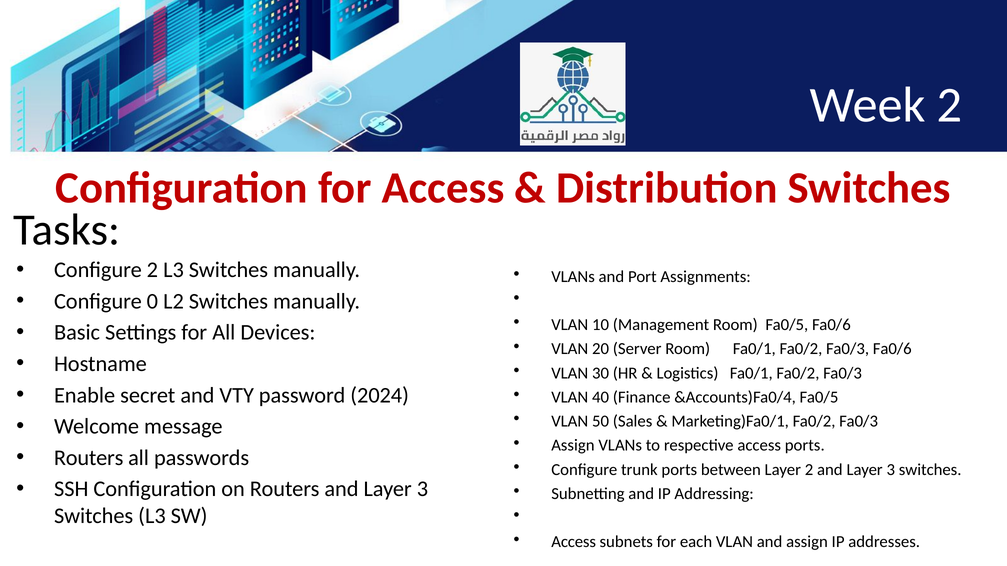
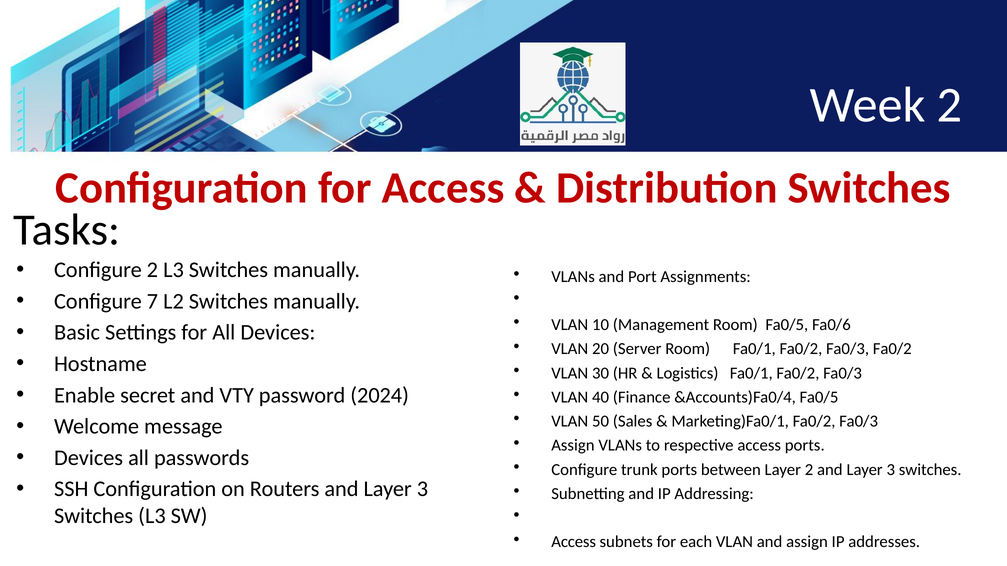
0: 0 -> 7
Fa0/3 Fa0/6: Fa0/6 -> Fa0/2
Routers at (89, 458): Routers -> Devices
